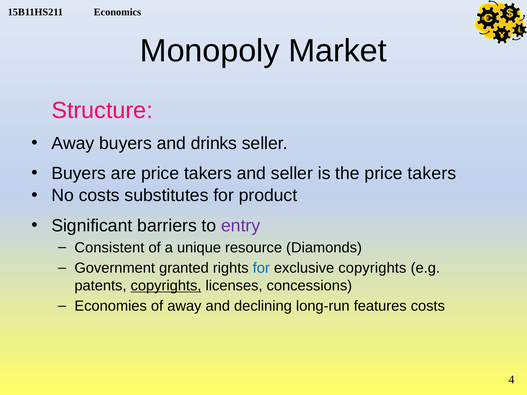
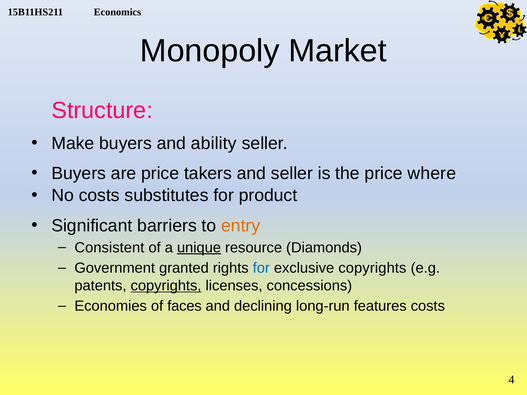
Away at (73, 144): Away -> Make
drinks: drinks -> ability
the price takers: takers -> where
entry colour: purple -> orange
unique underline: none -> present
of away: away -> faces
